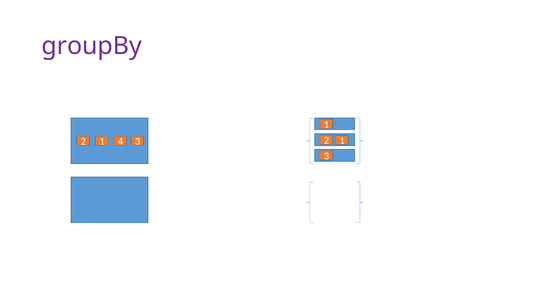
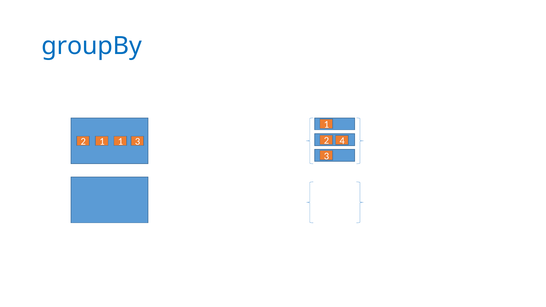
groupBy colour: purple -> blue
1 at (342, 141): 1 -> 4
1 4: 4 -> 1
